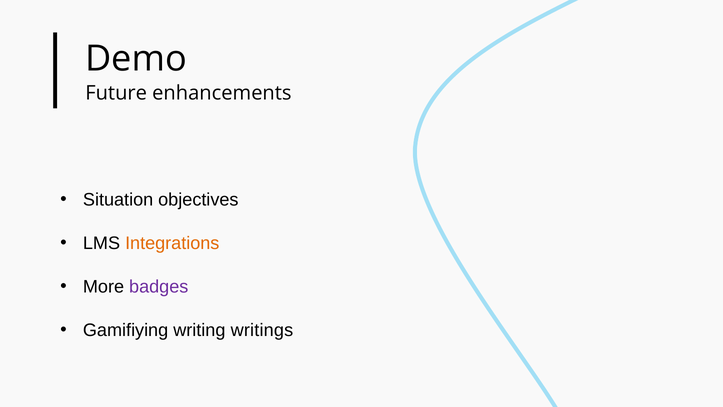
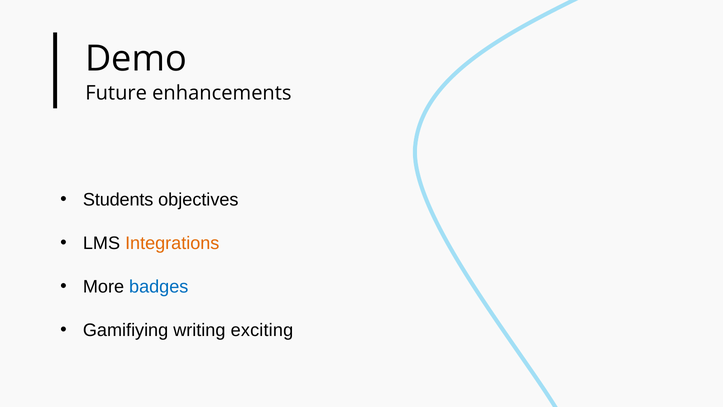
Situation: Situation -> Students
badges colour: purple -> blue
writings: writings -> exciting
